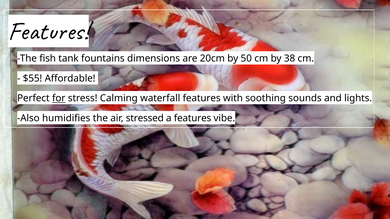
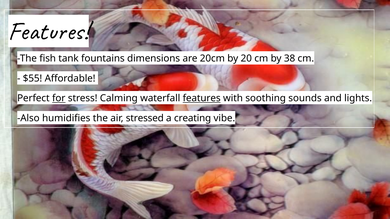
50: 50 -> 20
features at (202, 98) underline: none -> present
a features: features -> creating
